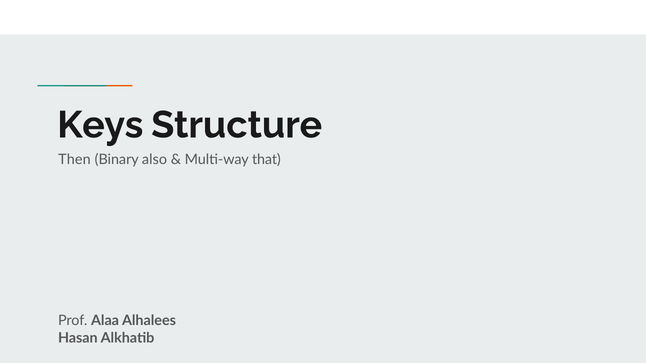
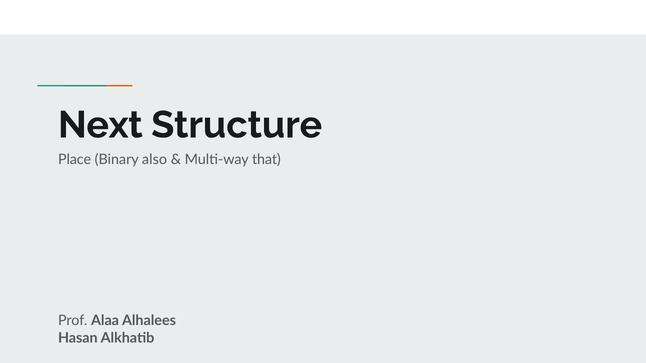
Keys: Keys -> Next
Then: Then -> Place
